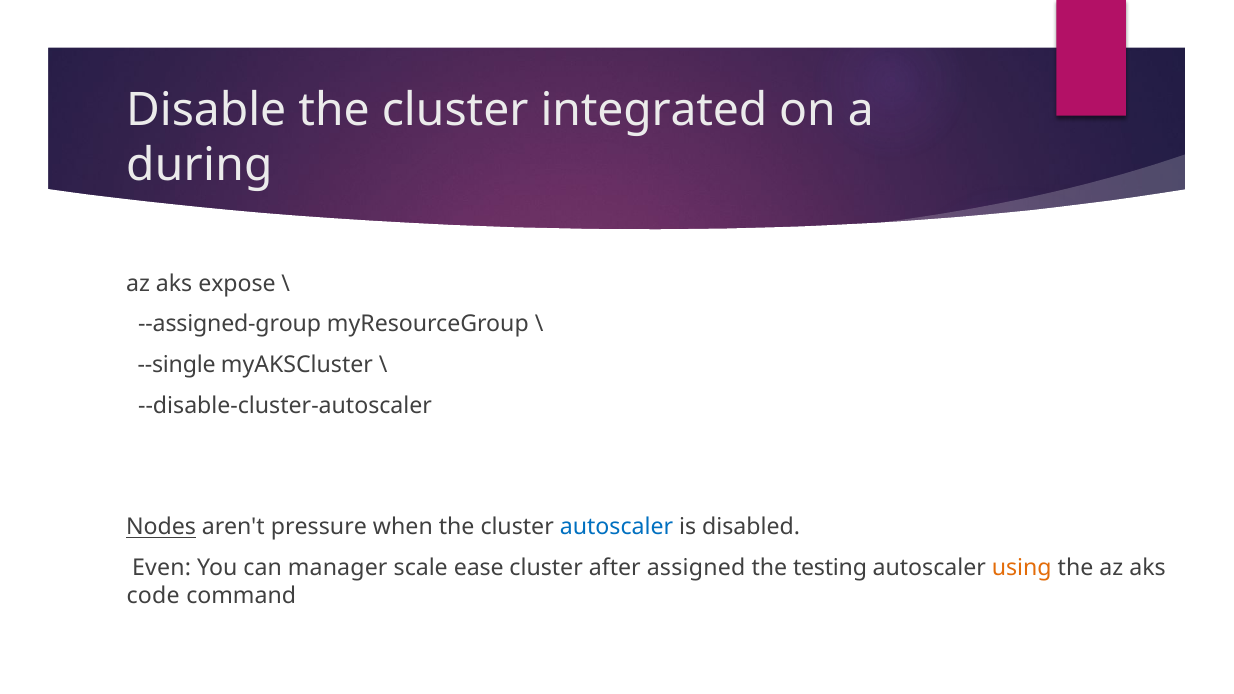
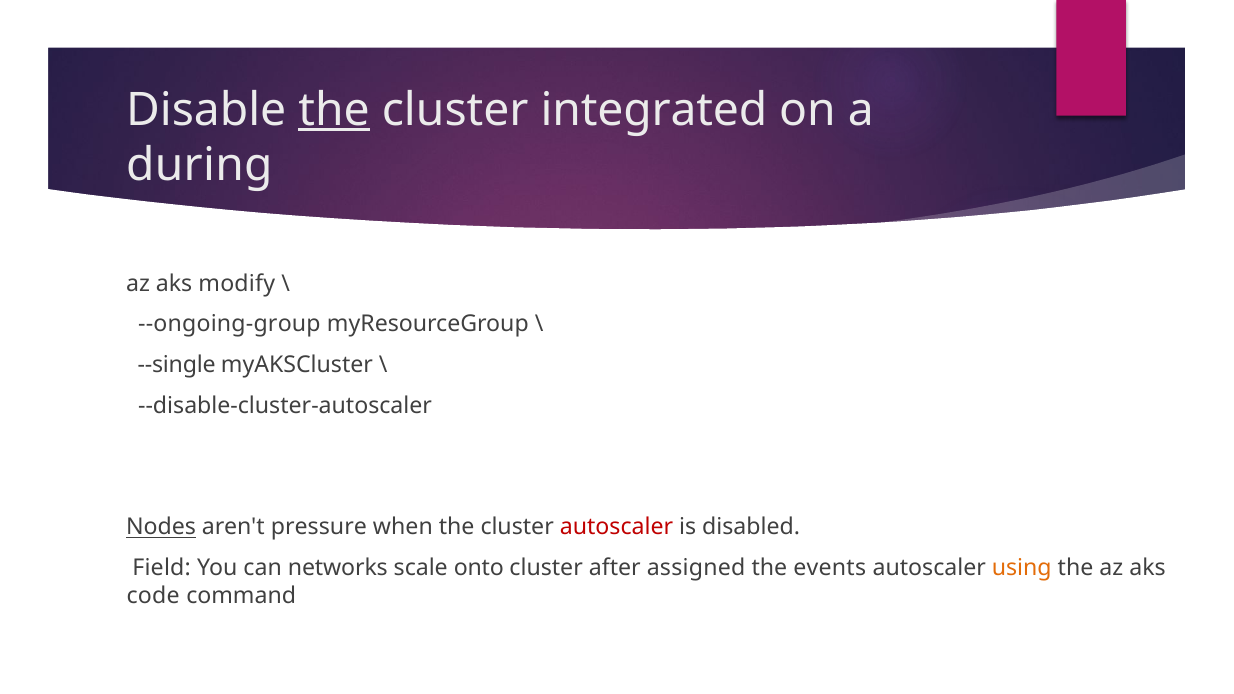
the at (334, 110) underline: none -> present
expose: expose -> modify
--assigned-group: --assigned-group -> --ongoing-group
autoscaler at (617, 527) colour: blue -> red
Even: Even -> Field
manager: manager -> networks
ease: ease -> onto
testing: testing -> events
